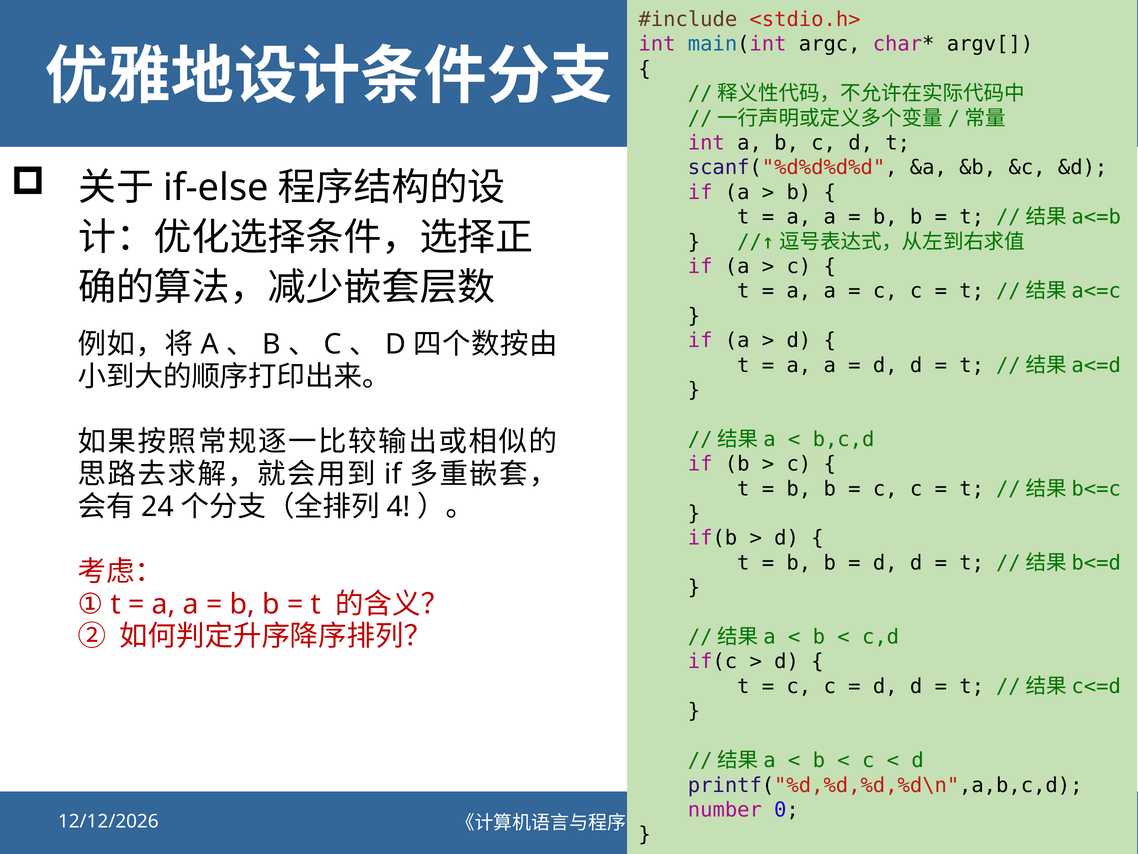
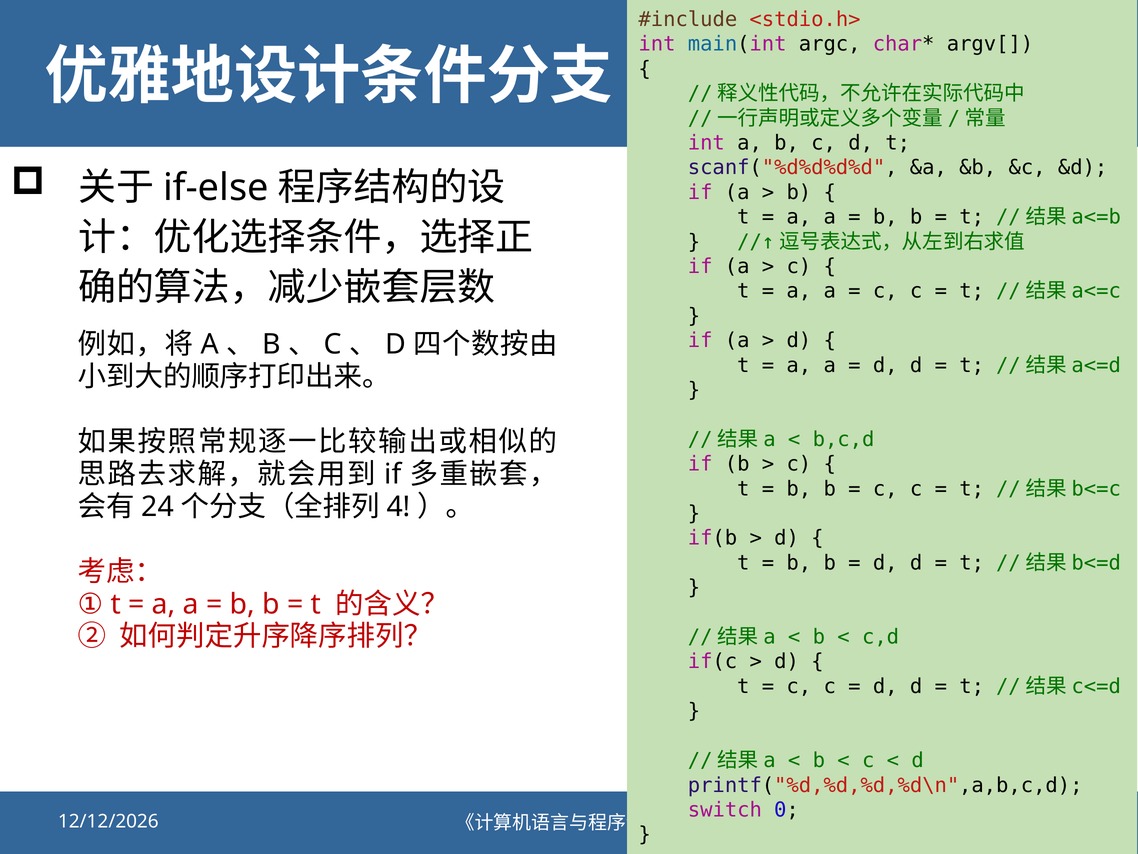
number: number -> switch
